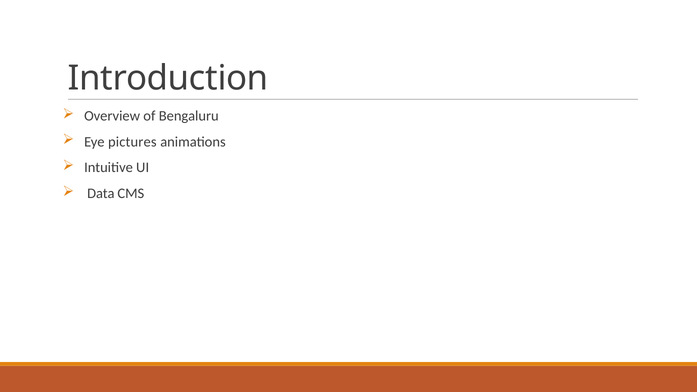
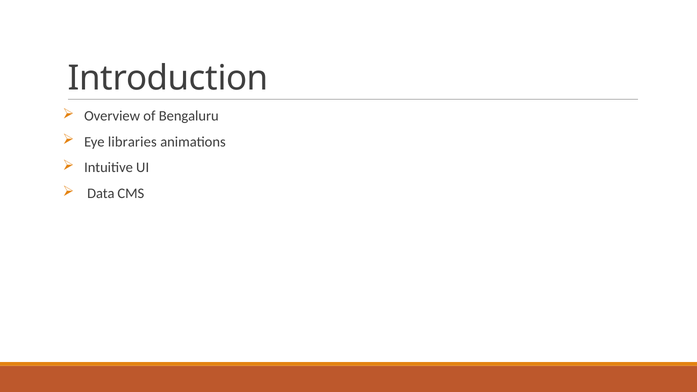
pictures: pictures -> libraries
